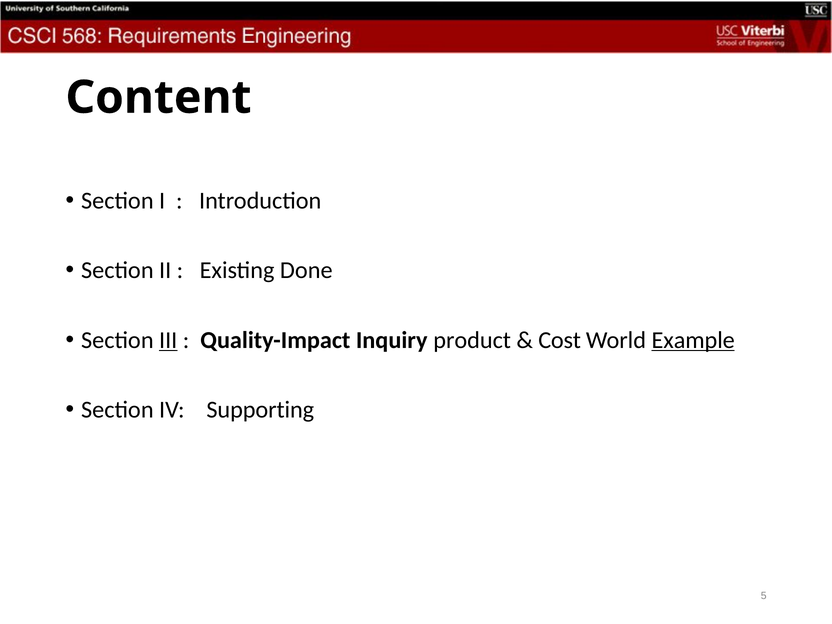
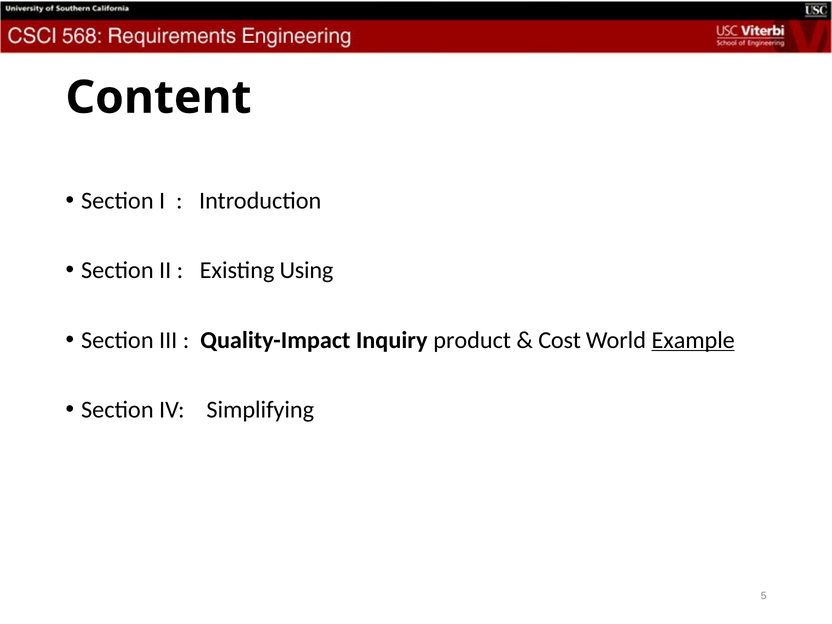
Done: Done -> Using
III underline: present -> none
Supporting: Supporting -> Simplifying
